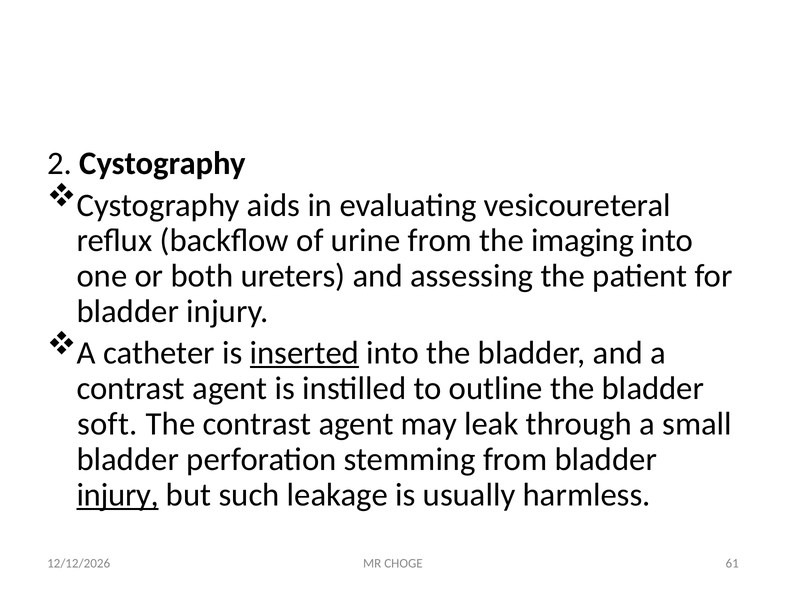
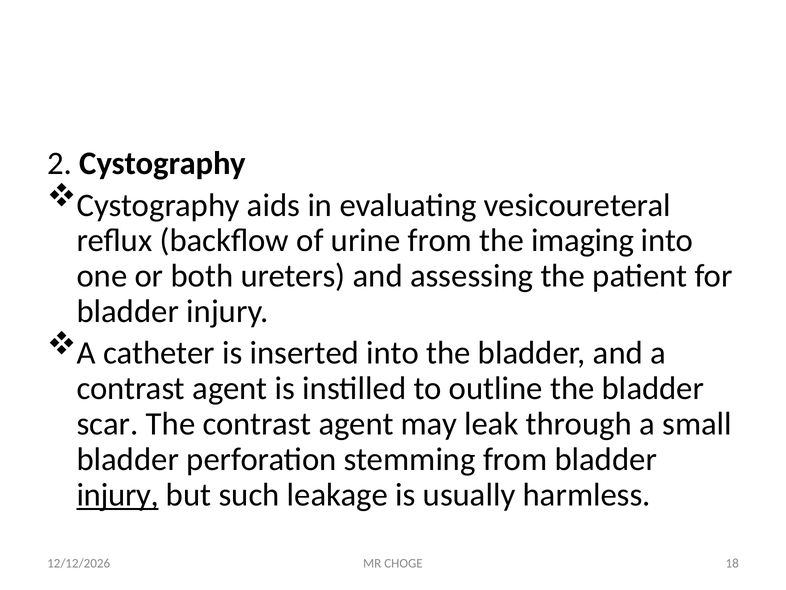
inserted underline: present -> none
soft: soft -> scar
61: 61 -> 18
